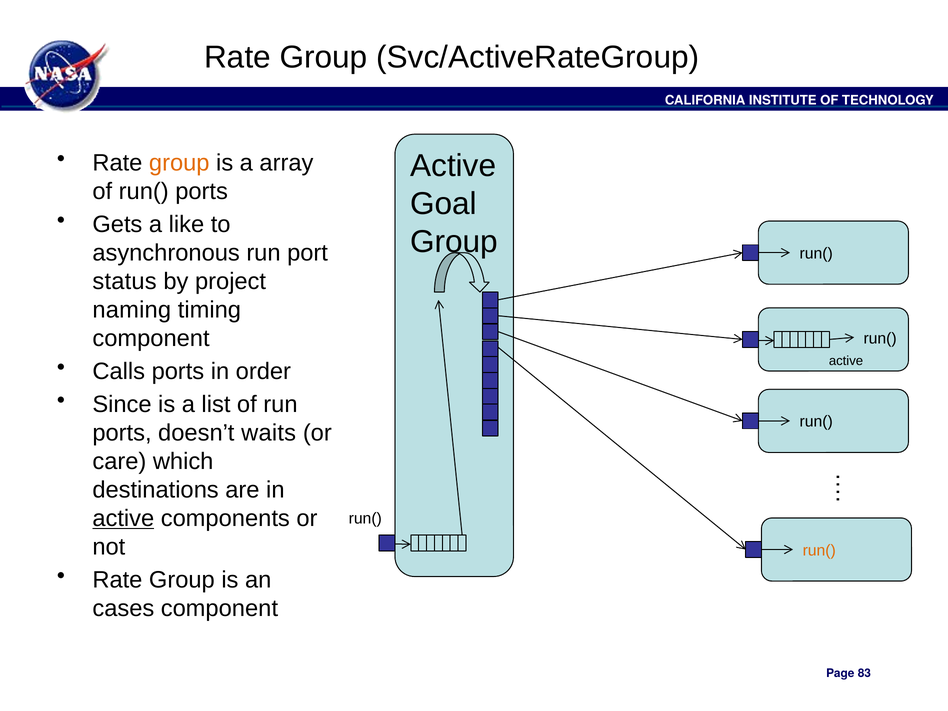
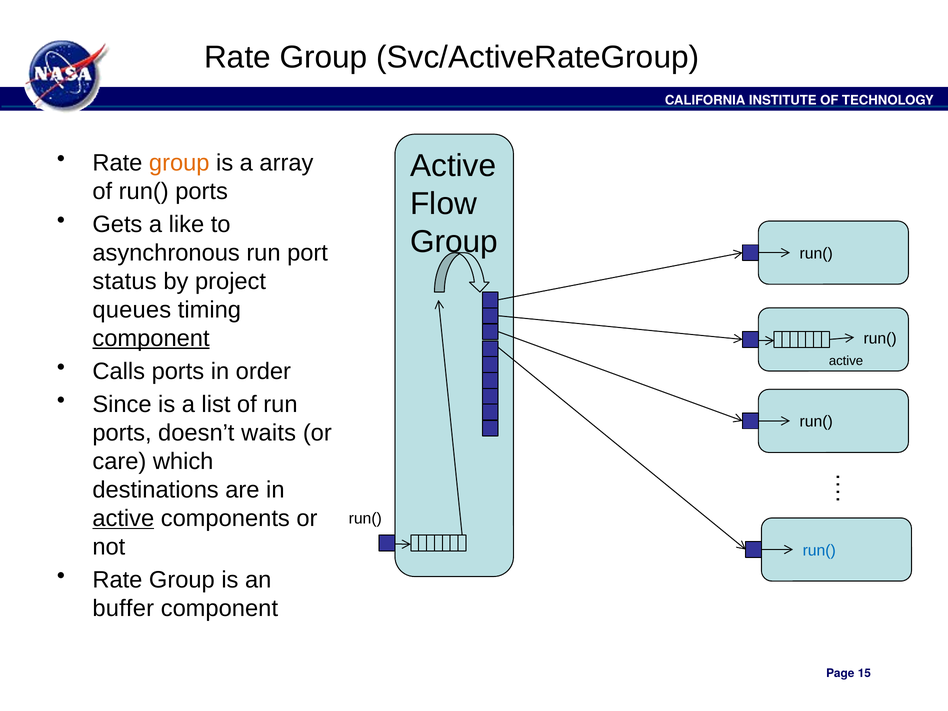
Goal: Goal -> Flow
naming: naming -> queues
component at (151, 338) underline: none -> present
run( at (819, 550) colour: orange -> blue
cases: cases -> buffer
83: 83 -> 15
